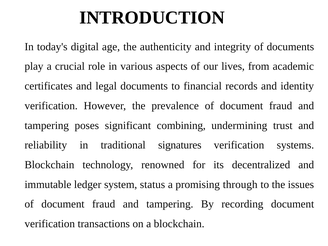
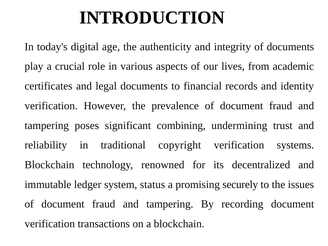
signatures: signatures -> copyright
through: through -> securely
